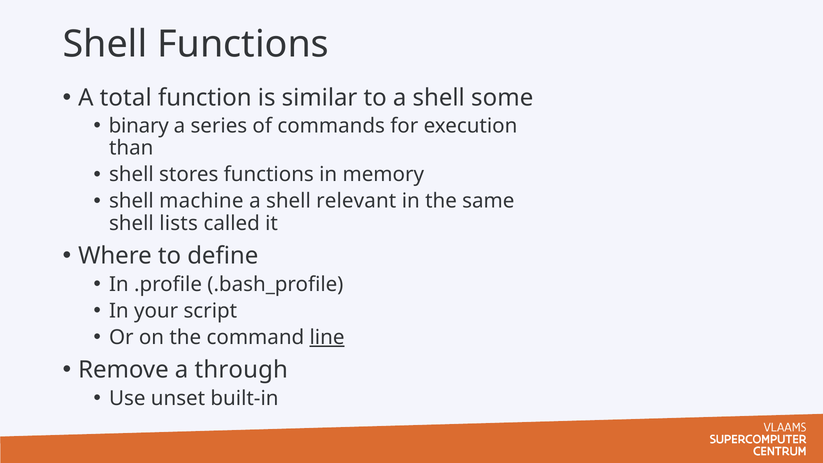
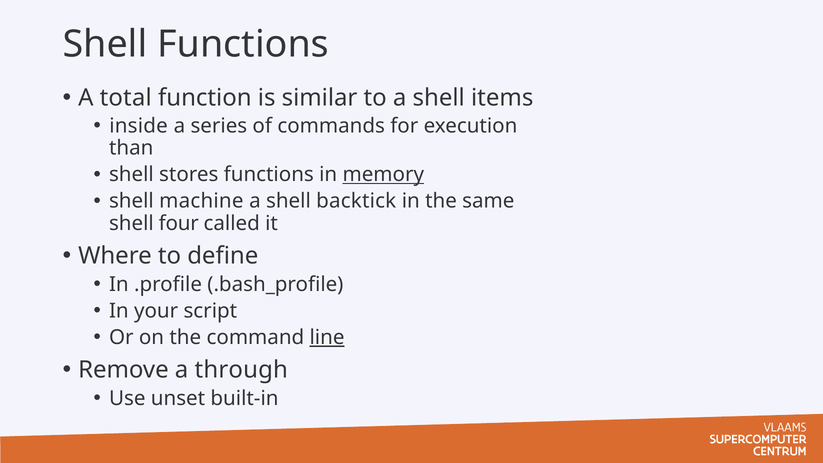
some: some -> items
binary: binary -> inside
memory underline: none -> present
relevant: relevant -> backtick
lists: lists -> four
